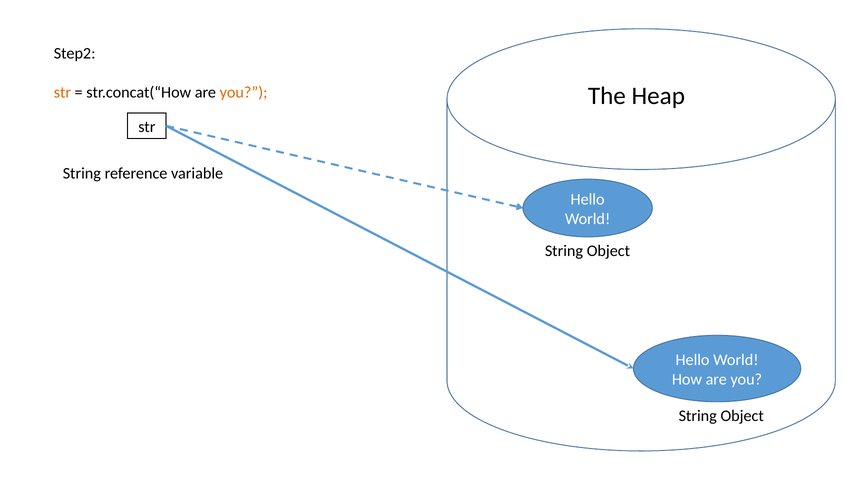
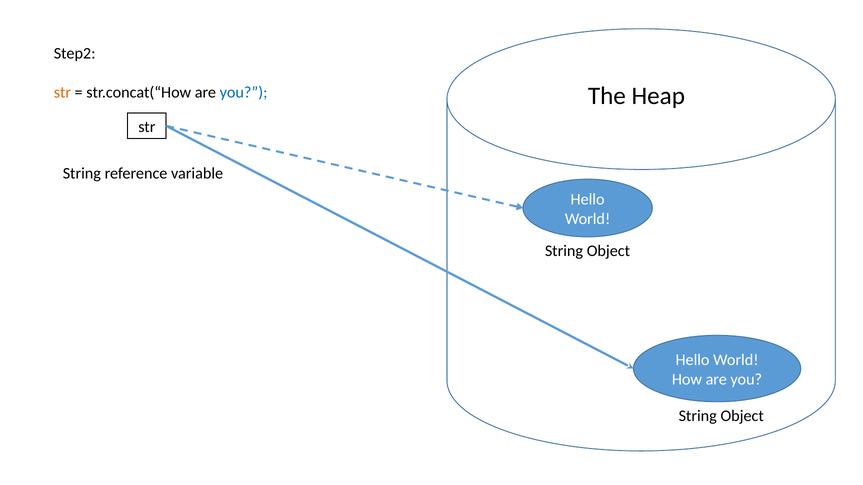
you at (244, 92) colour: orange -> blue
